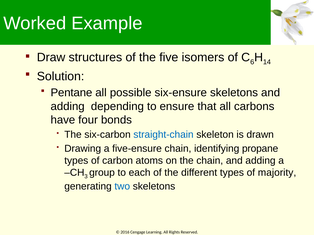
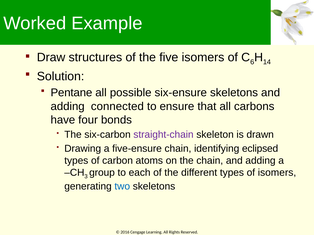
depending: depending -> connected
straight-chain colour: blue -> purple
propane: propane -> eclipsed
of majority: majority -> isomers
